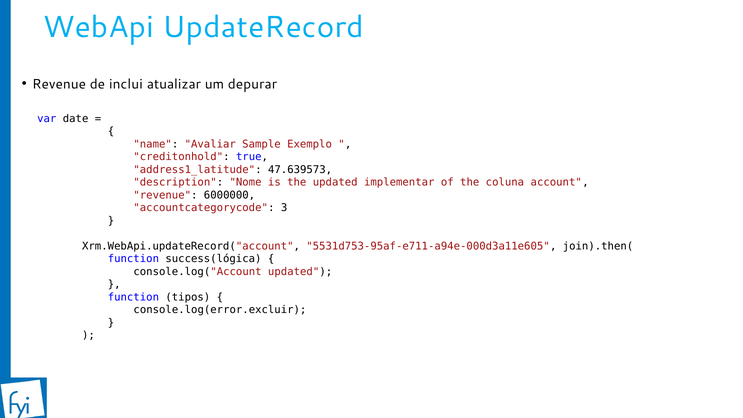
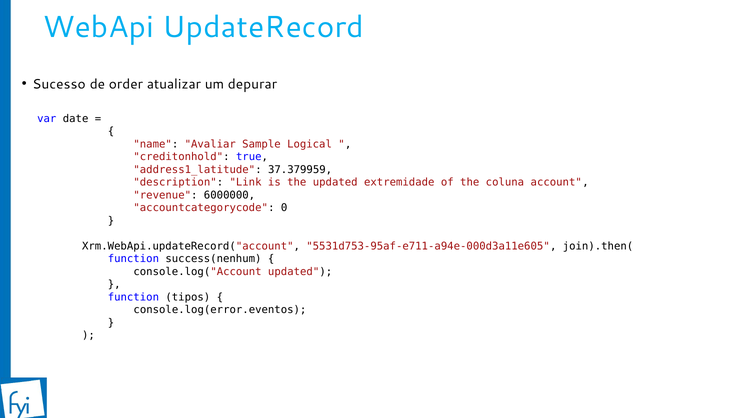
Revenue at (59, 84): Revenue -> Sucesso
inclui: inclui -> order
Exemplo: Exemplo -> Logical
47.639573: 47.639573 -> 37.379959
Nome: Nome -> Link
implementar: implementar -> extremidade
3: 3 -> 0
success(lógica: success(lógica -> success(nenhum
console.log(error.excluir: console.log(error.excluir -> console.log(error.eventos
